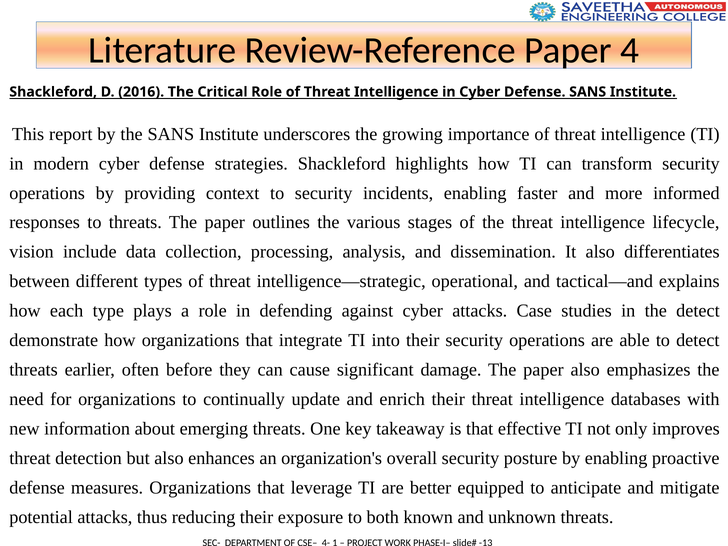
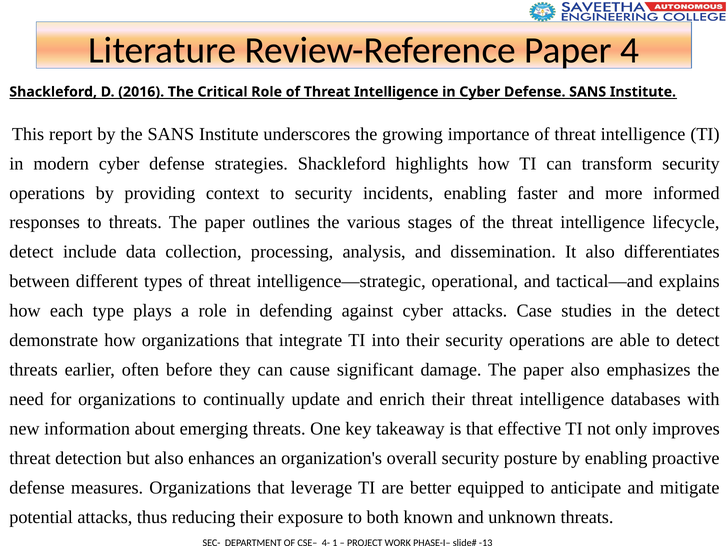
vision at (32, 252): vision -> detect
